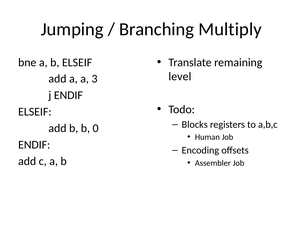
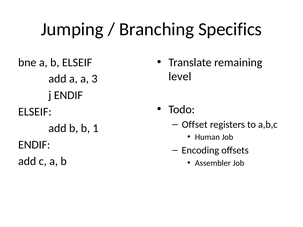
Multiply: Multiply -> Specifics
Blocks: Blocks -> Offset
0: 0 -> 1
